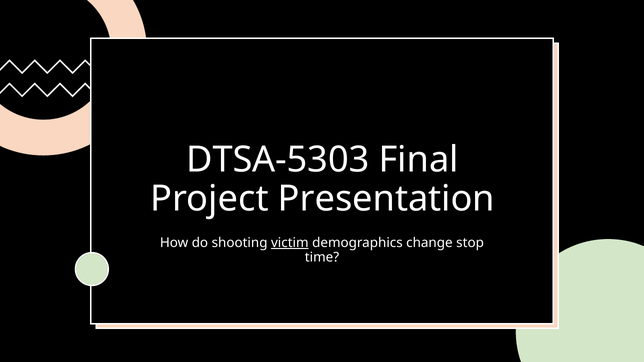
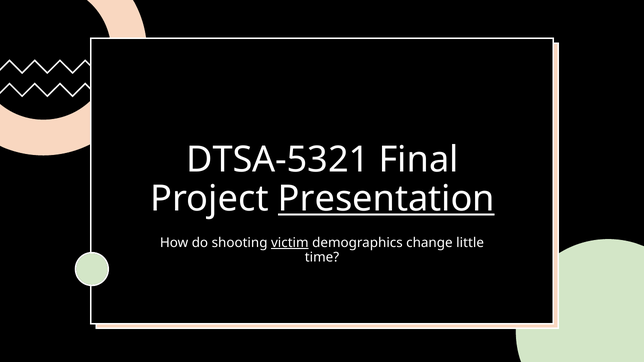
DTSA-5303: DTSA-5303 -> DTSA-5321
Presentation underline: none -> present
stop: stop -> little
